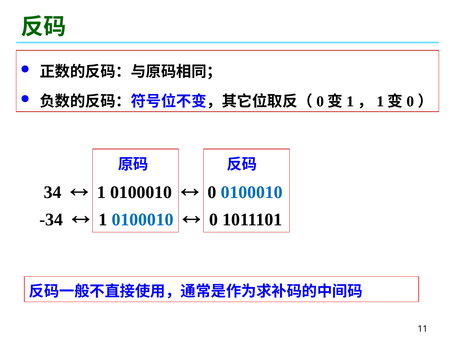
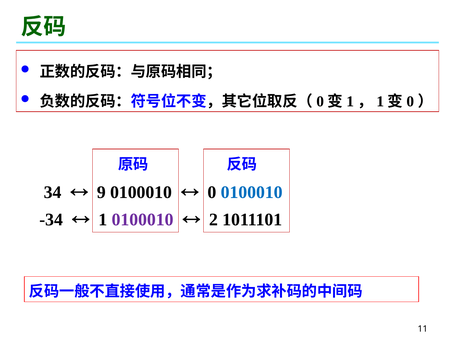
1 at (101, 193): 1 -> 9
0100010 at (143, 220) colour: blue -> purple
0 at (213, 220): 0 -> 2
